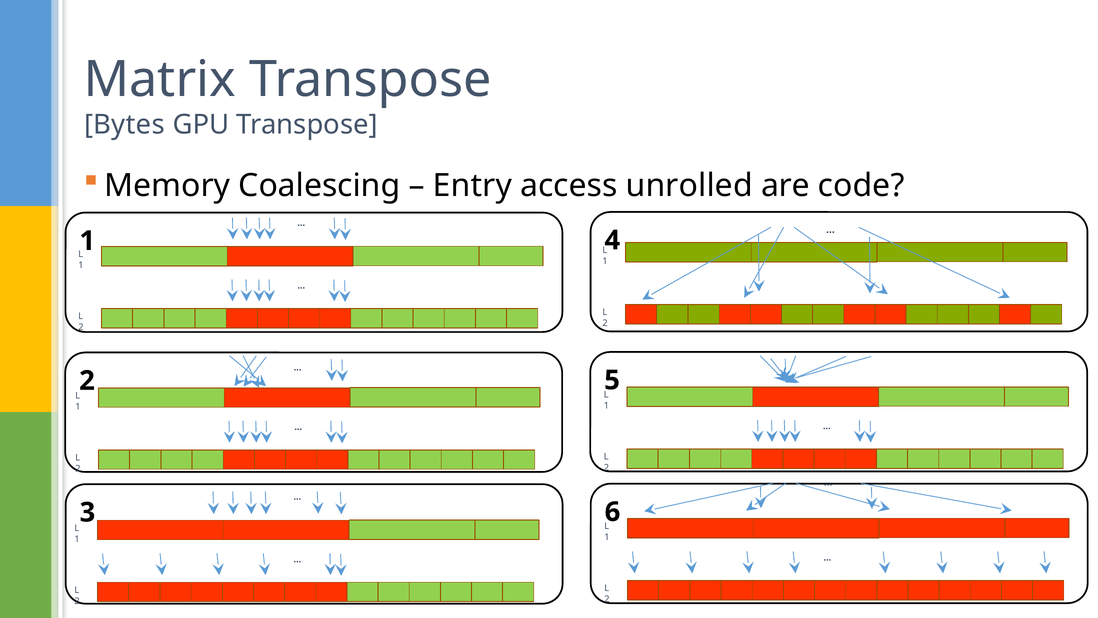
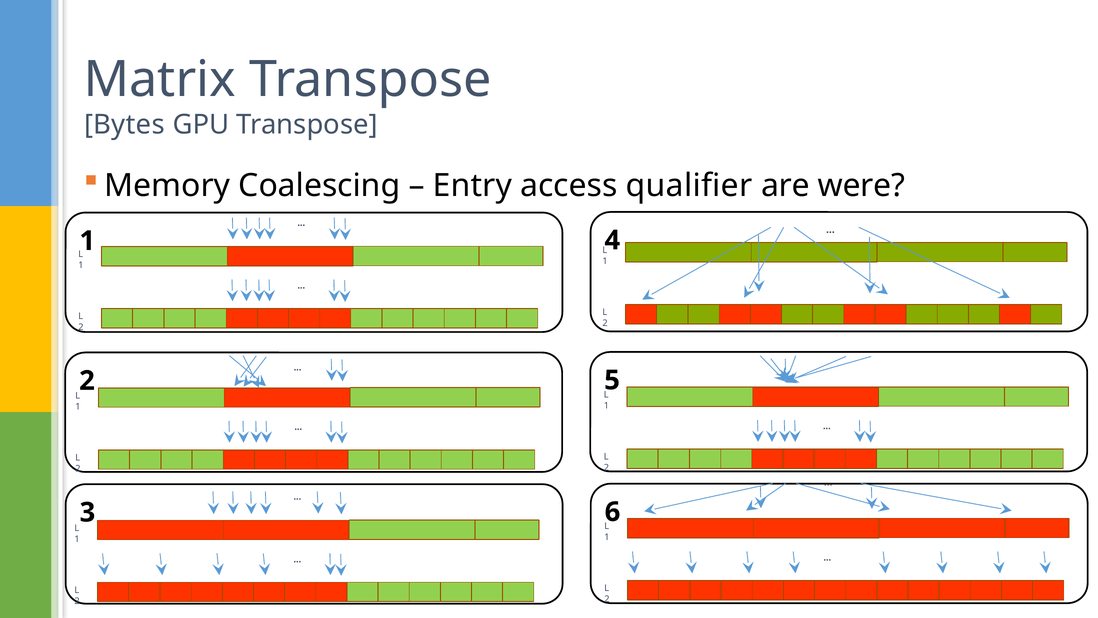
unrolled: unrolled -> qualifier
code: code -> were
